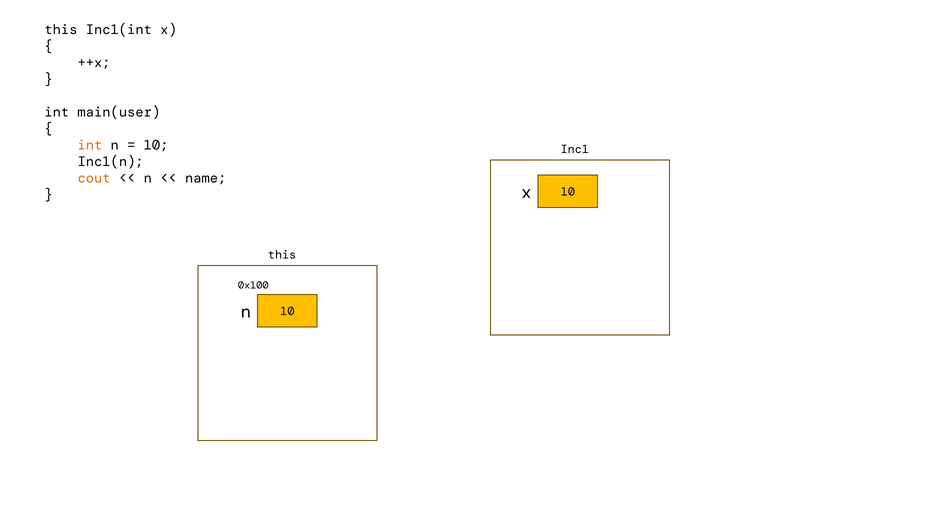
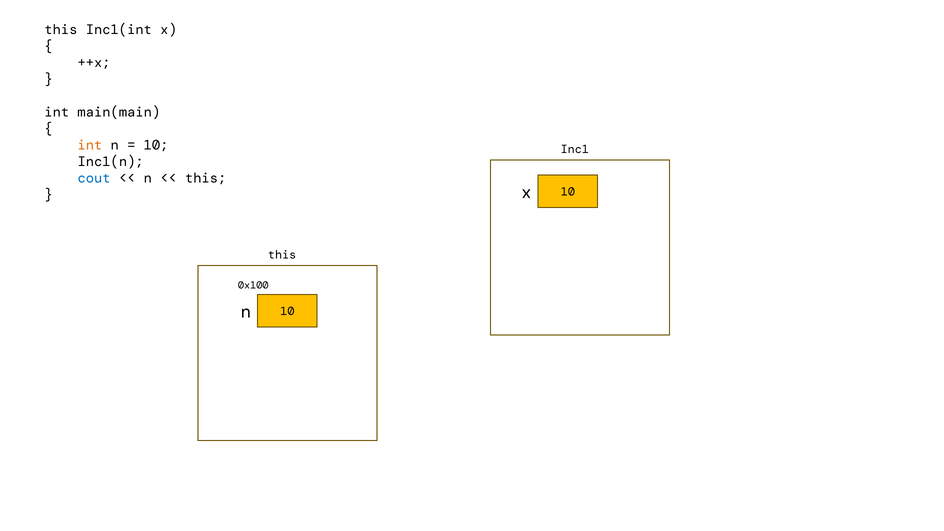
main(user: main(user -> main(main
cout colour: orange -> blue
name at (206, 178): name -> this
